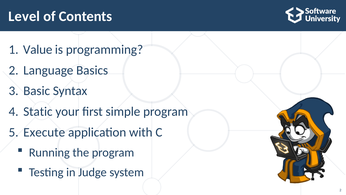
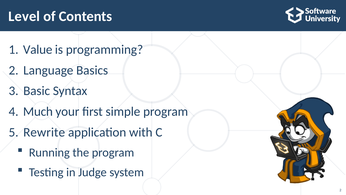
Static: Static -> Much
Execute: Execute -> Rewrite
